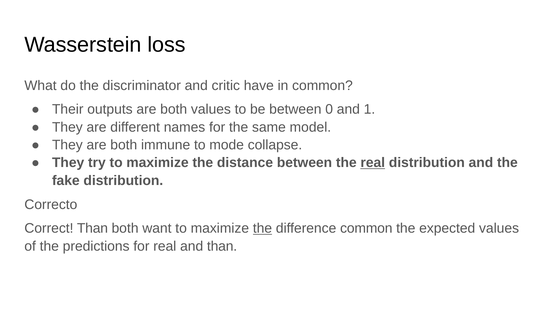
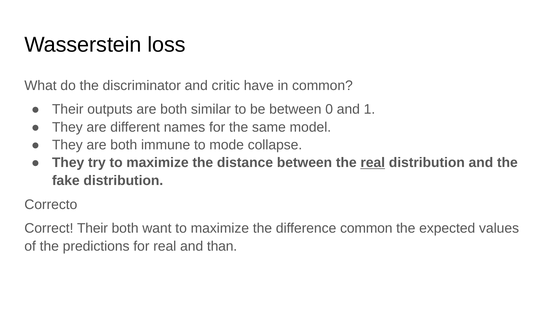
both values: values -> similar
Correct Than: Than -> Their
the at (262, 228) underline: present -> none
